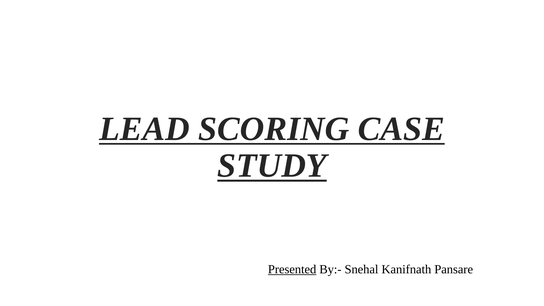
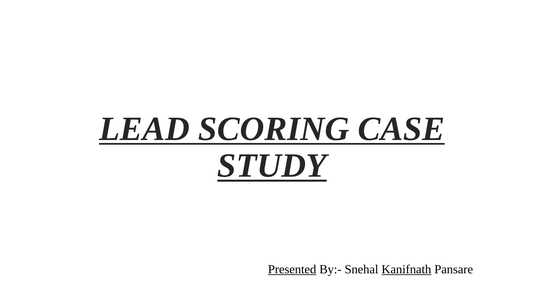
Kanifnath underline: none -> present
